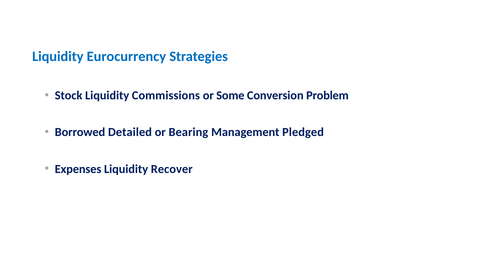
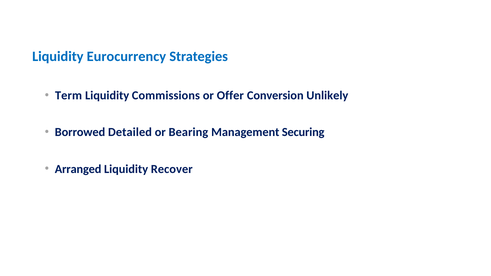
Stock: Stock -> Term
Some: Some -> Offer
Problem: Problem -> Unlikely
Pledged: Pledged -> Securing
Expenses: Expenses -> Arranged
